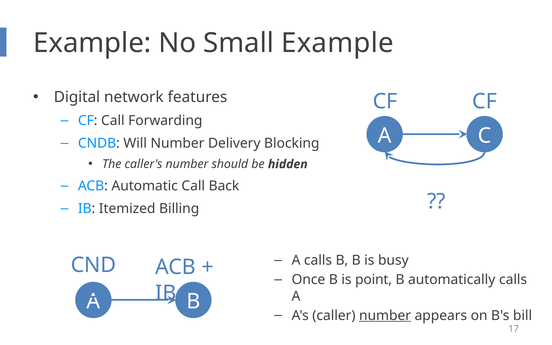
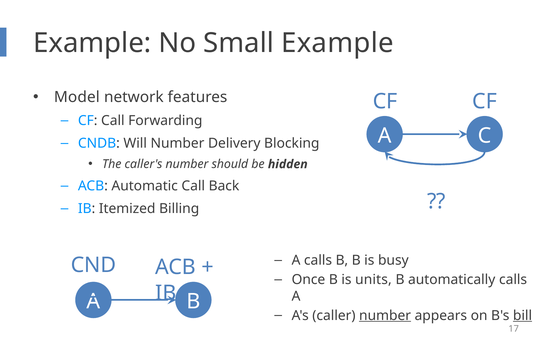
Digital: Digital -> Model
point: point -> units
bill underline: none -> present
